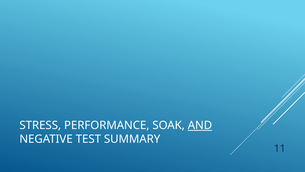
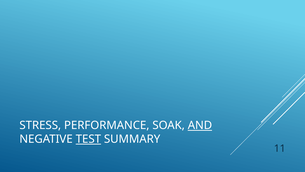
TEST underline: none -> present
